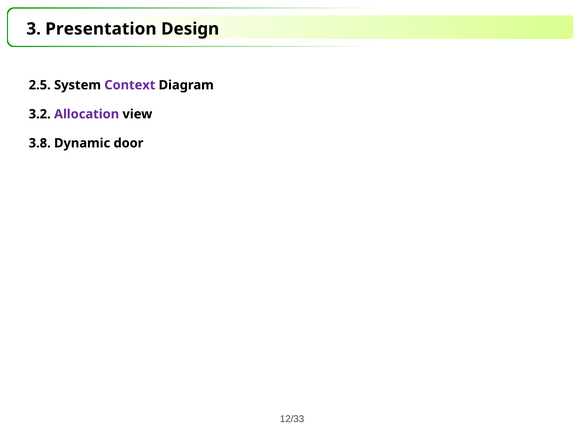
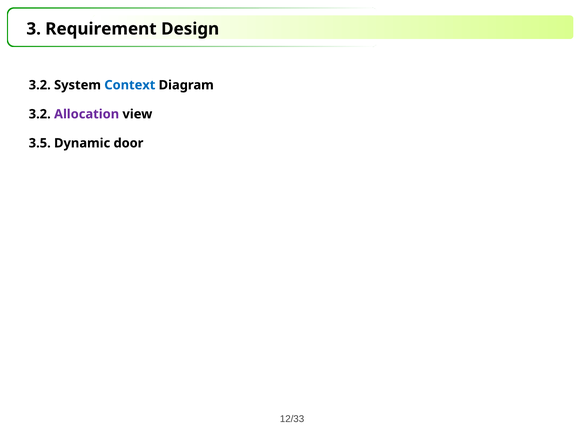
Presentation: Presentation -> Requirement
2.5 at (40, 85): 2.5 -> 3.2
Context colour: purple -> blue
3.8: 3.8 -> 3.5
